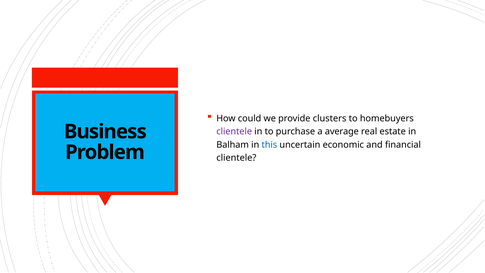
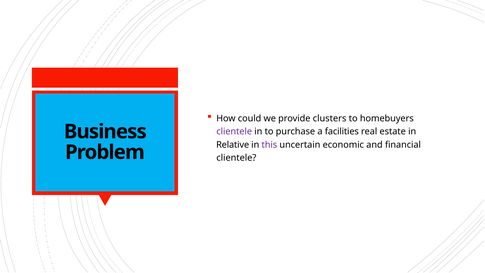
average: average -> facilities
Balham: Balham -> Relative
this colour: blue -> purple
